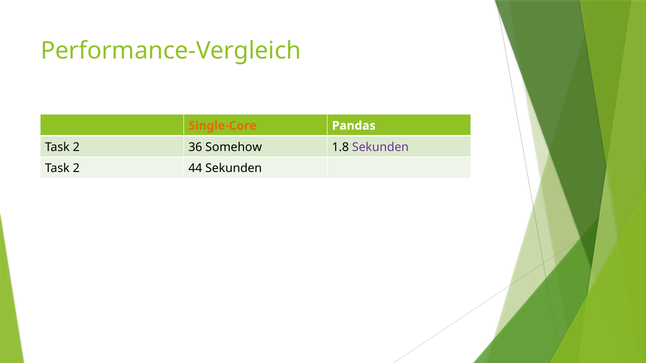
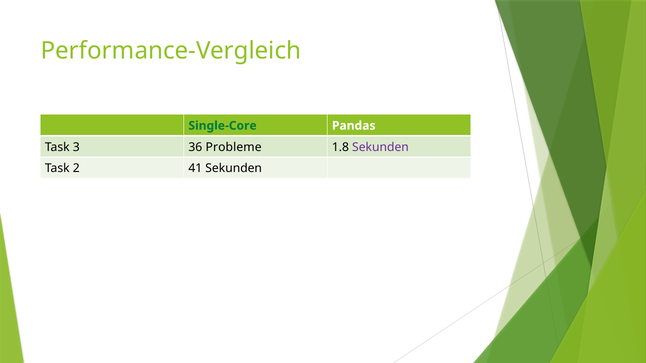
Single-Core colour: orange -> green
2 at (76, 147): 2 -> 3
Somehow: Somehow -> Probleme
44: 44 -> 41
